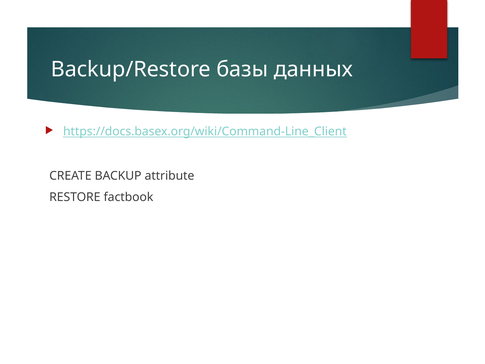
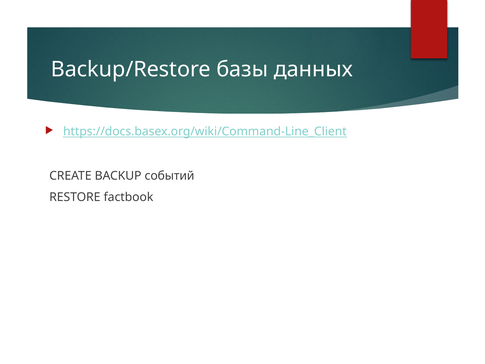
attribute: attribute -> событий
